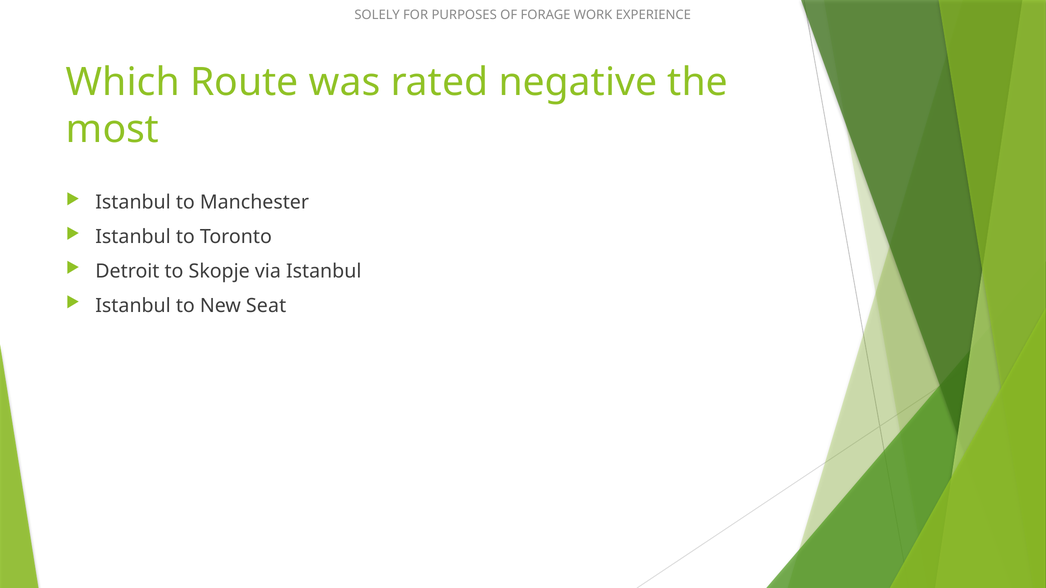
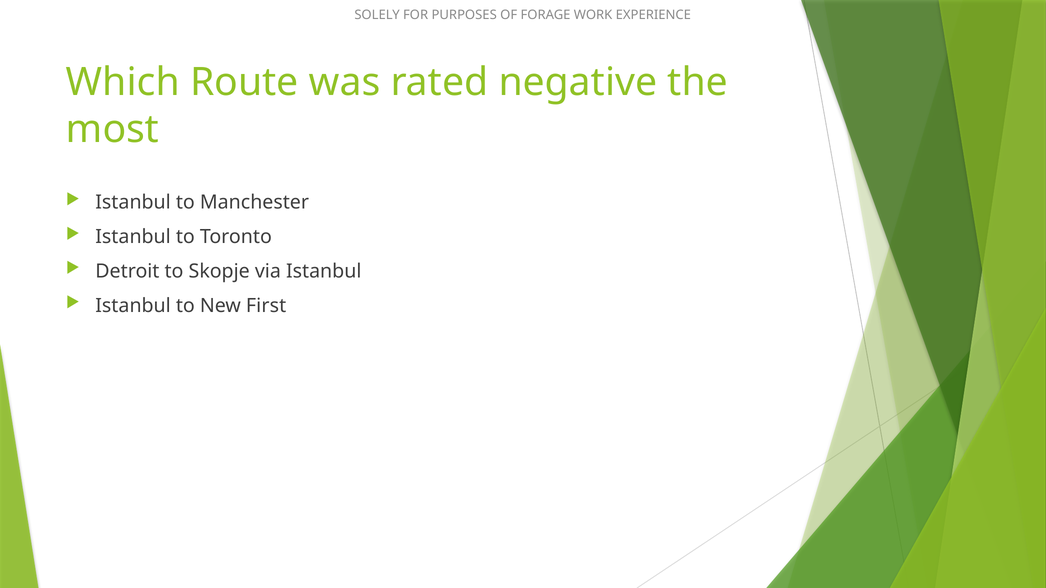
Seat: Seat -> First
